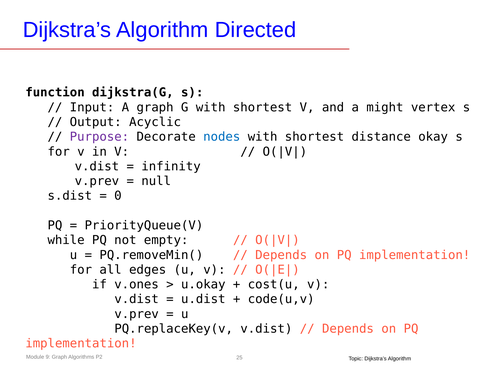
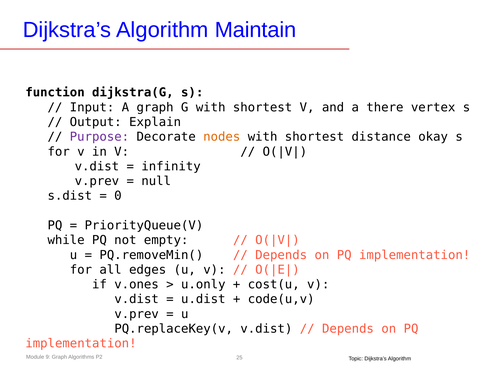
Directed: Directed -> Maintain
might: might -> there
Acyclic: Acyclic -> Explain
nodes colour: blue -> orange
u.okay: u.okay -> u.only
